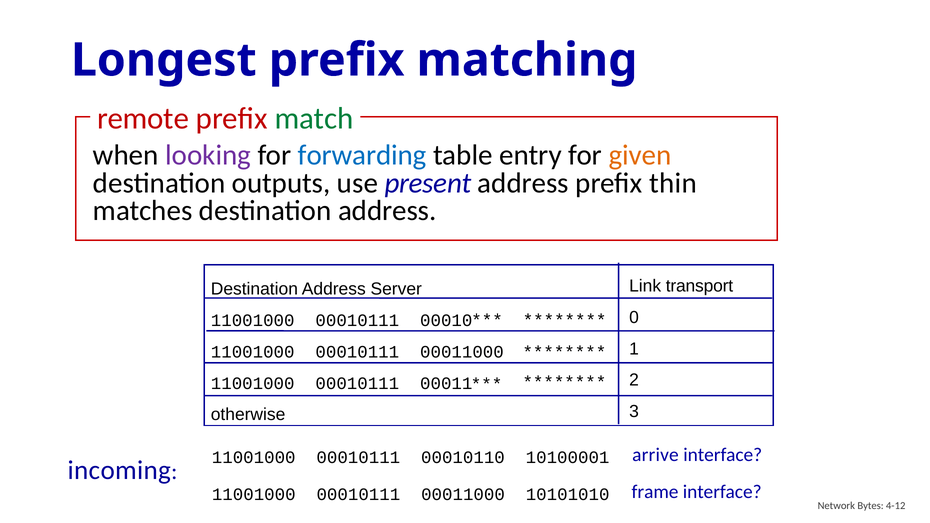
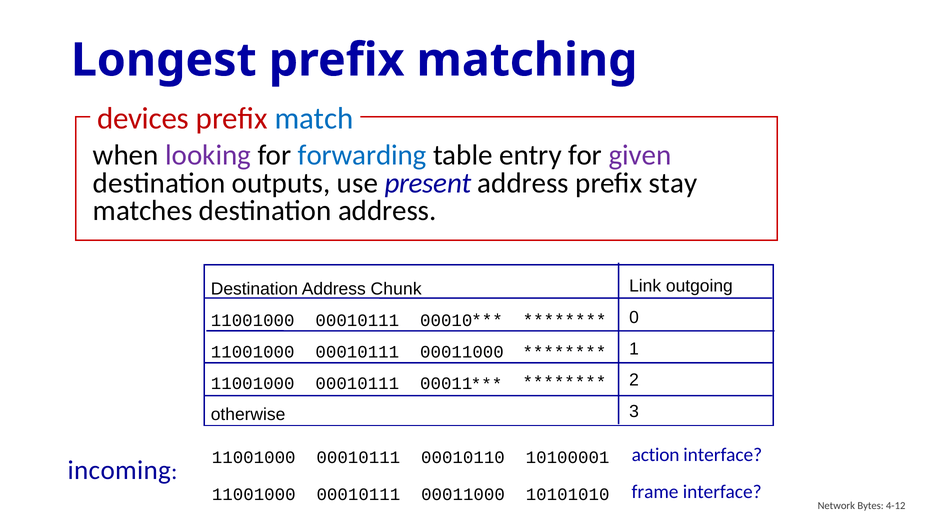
remote: remote -> devices
match colour: green -> blue
given colour: orange -> purple
thin: thin -> stay
transport: transport -> outgoing
Server: Server -> Chunk
arrive: arrive -> action
